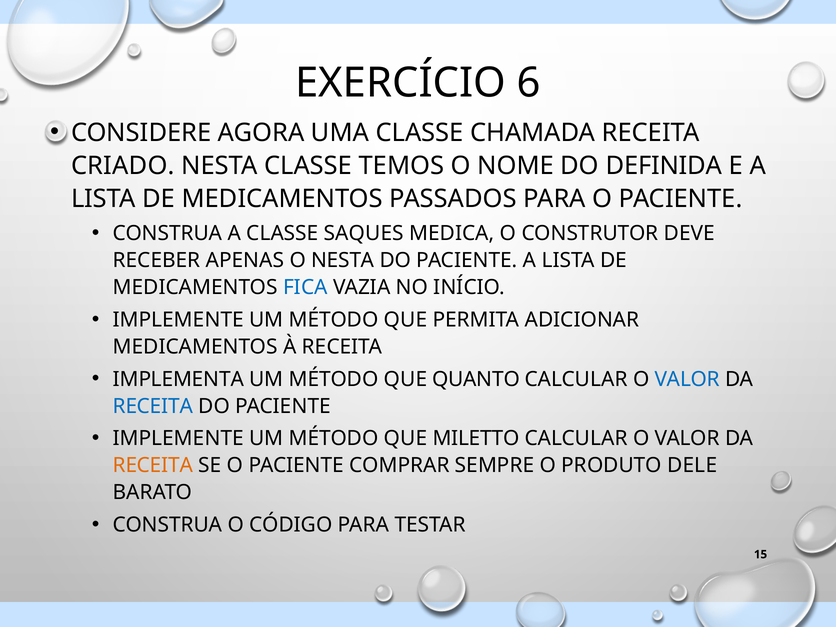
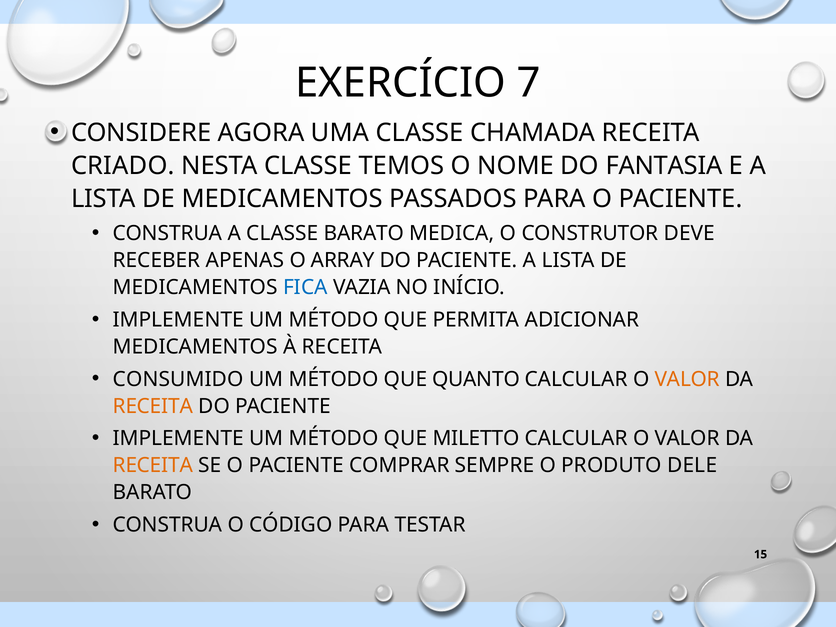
6: 6 -> 7
DEFINIDA: DEFINIDA -> FANTASIA
CLASSE SAQUES: SAQUES -> BARATO
O NESTA: NESTA -> ARRAY
IMPLEMENTA: IMPLEMENTA -> CONSUMIDO
VALOR at (687, 379) colour: blue -> orange
RECEITA at (153, 406) colour: blue -> orange
